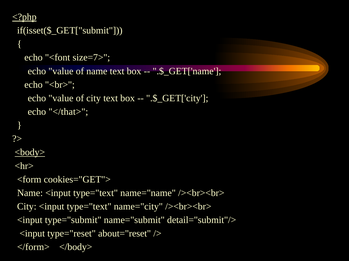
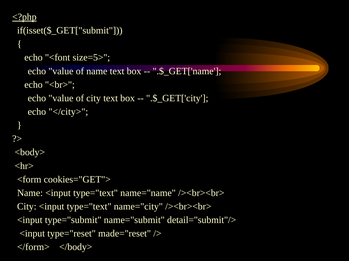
size=7>: size=7> -> size=5>
</that>: </that> -> </city>
<body> underline: present -> none
about="reset: about="reset -> made="reset
